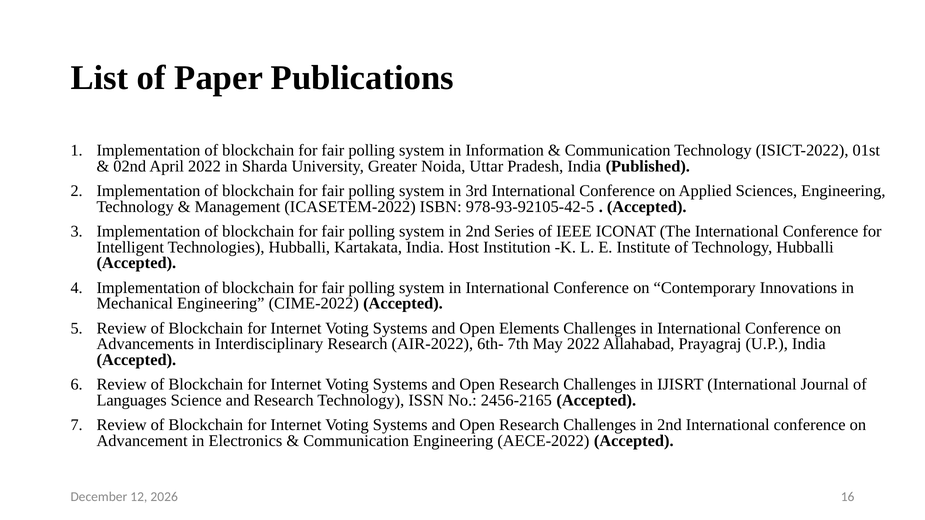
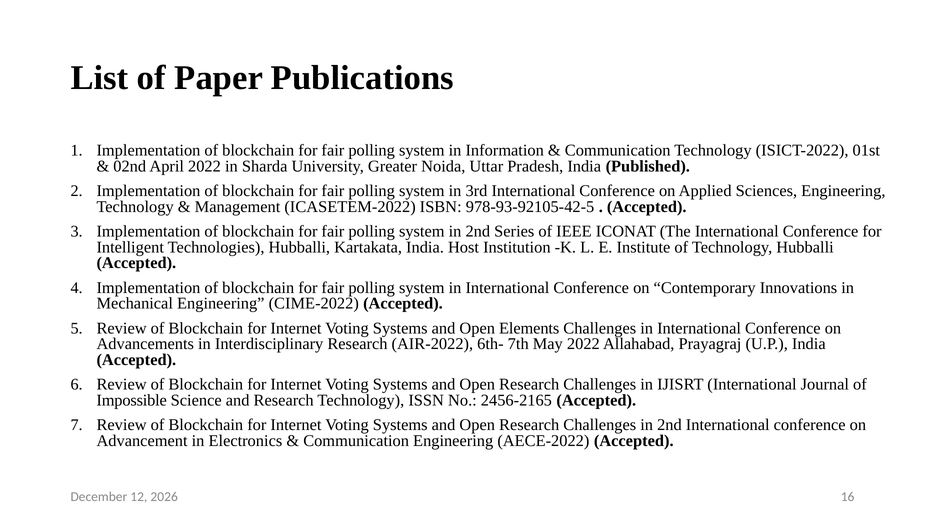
Languages: Languages -> Impossible
